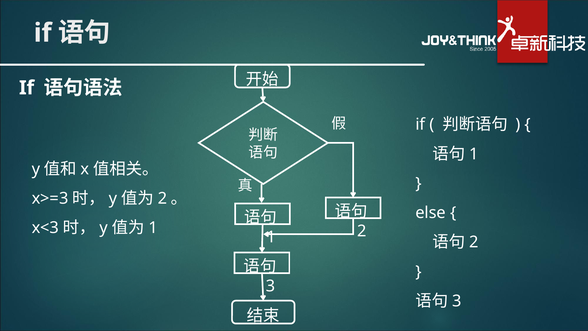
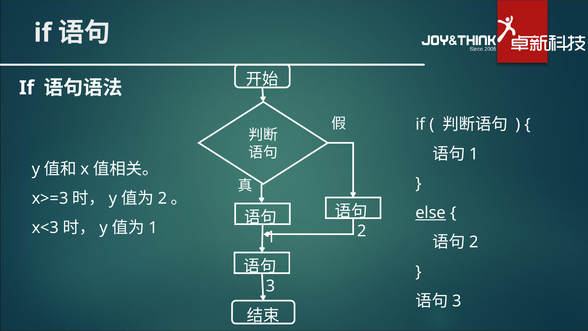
else underline: none -> present
